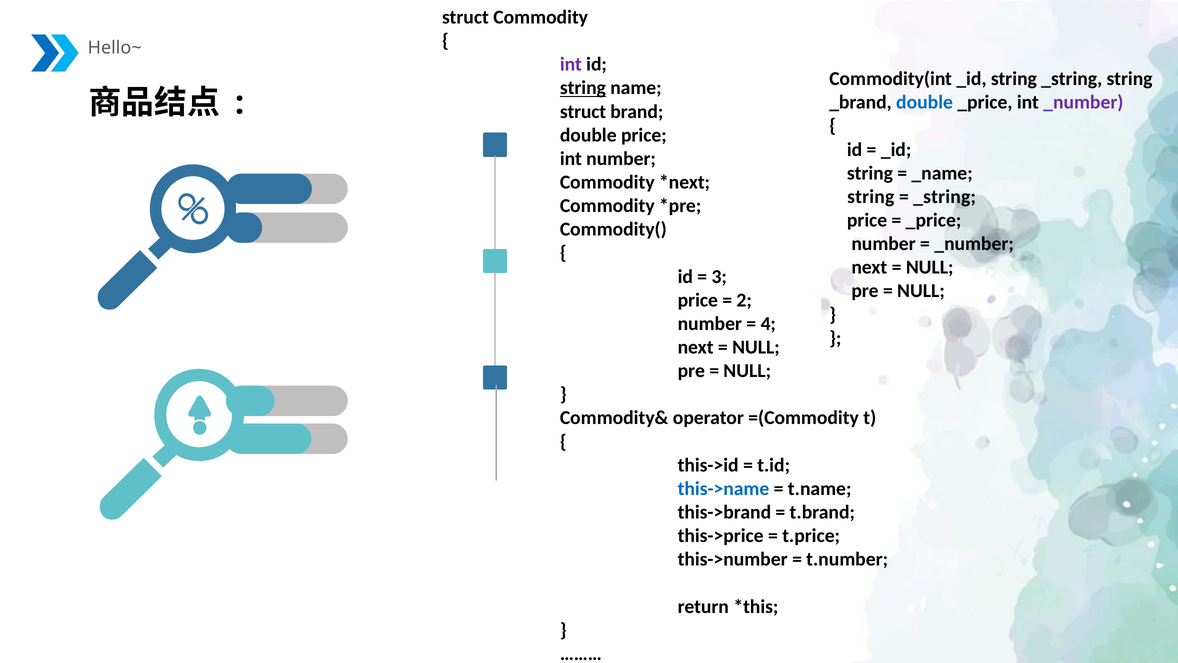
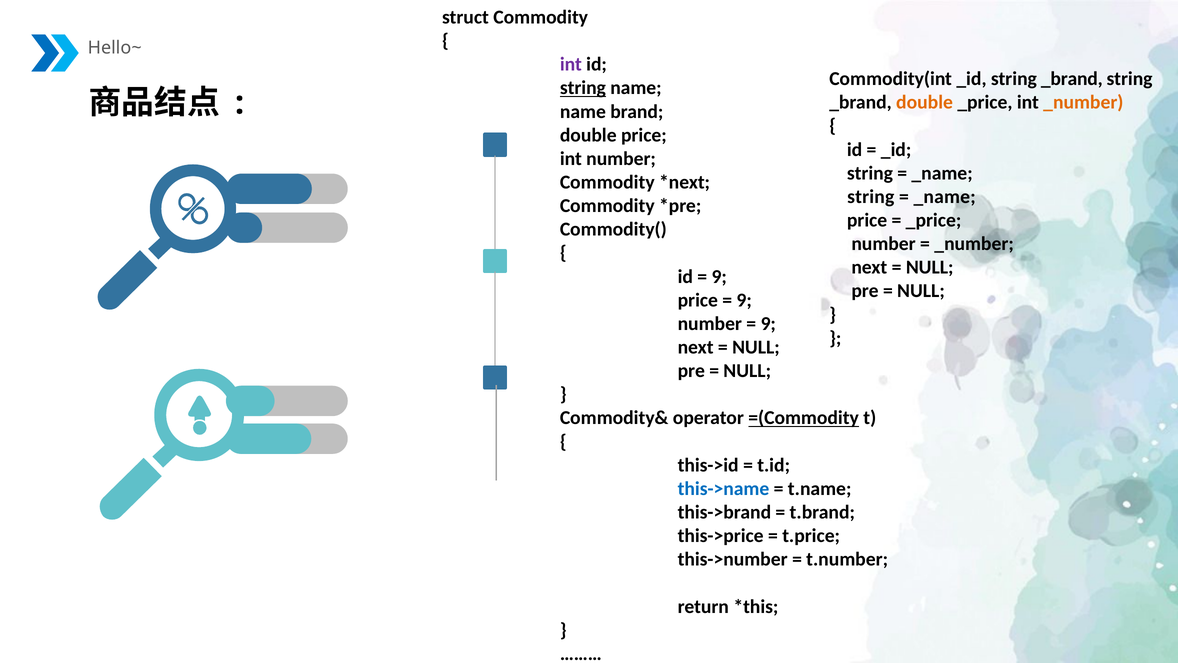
_id string _string: _string -> _brand
double at (925, 102) colour: blue -> orange
_number at (1083, 102) colour: purple -> orange
struct at (583, 112): struct -> name
_string at (945, 197): _string -> _name
3 at (719, 276): 3 -> 9
2 at (744, 300): 2 -> 9
4 at (768, 324): 4 -> 9
=(Commodity underline: none -> present
